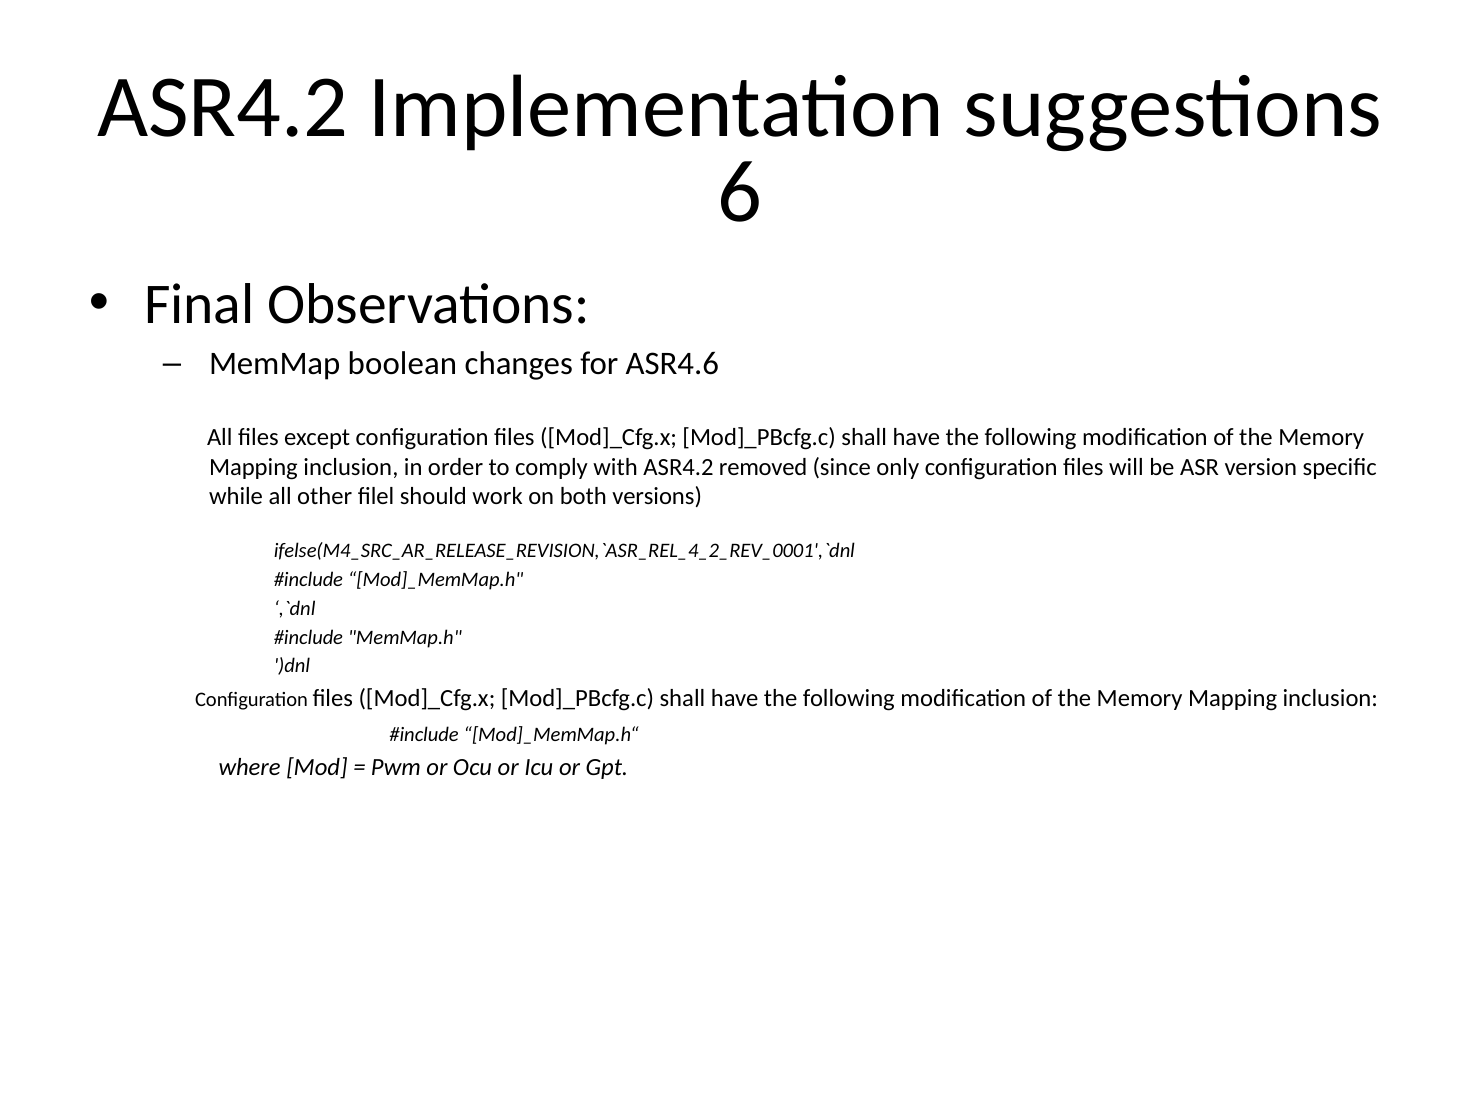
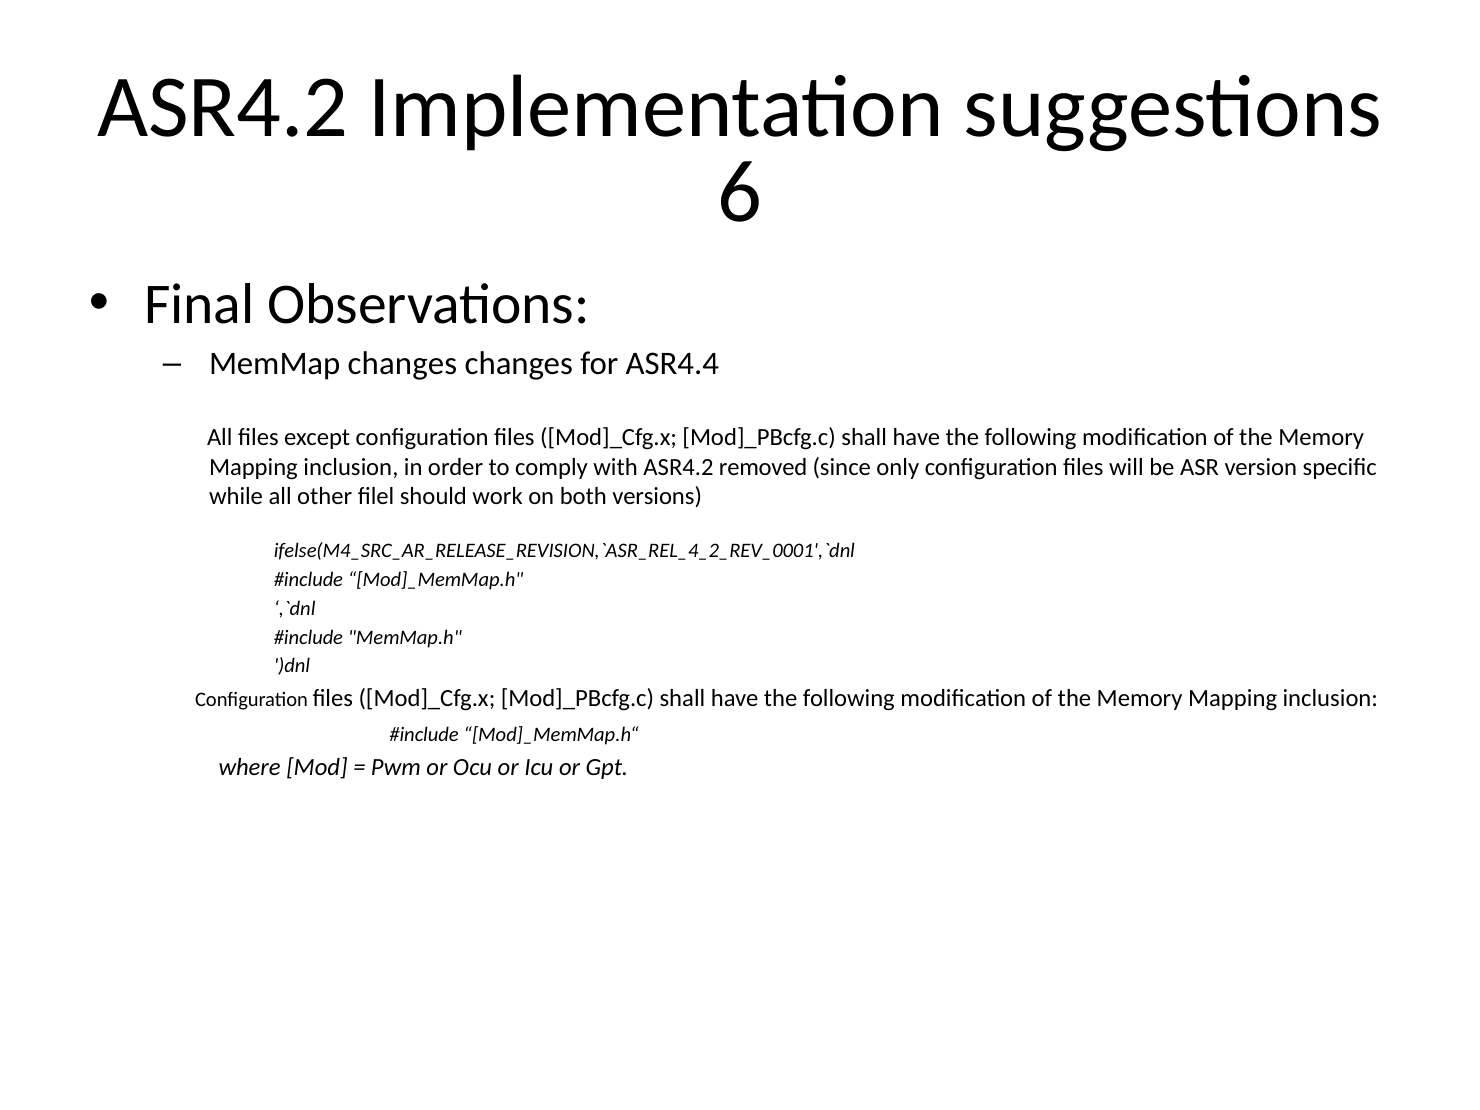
MemMap boolean: boolean -> changes
ASR4.6: ASR4.6 -> ASR4.4
